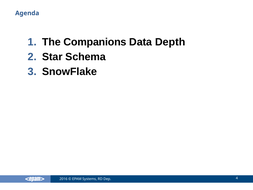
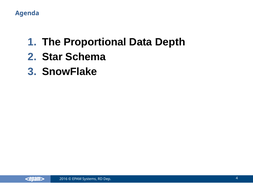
Companions: Companions -> Proportional
